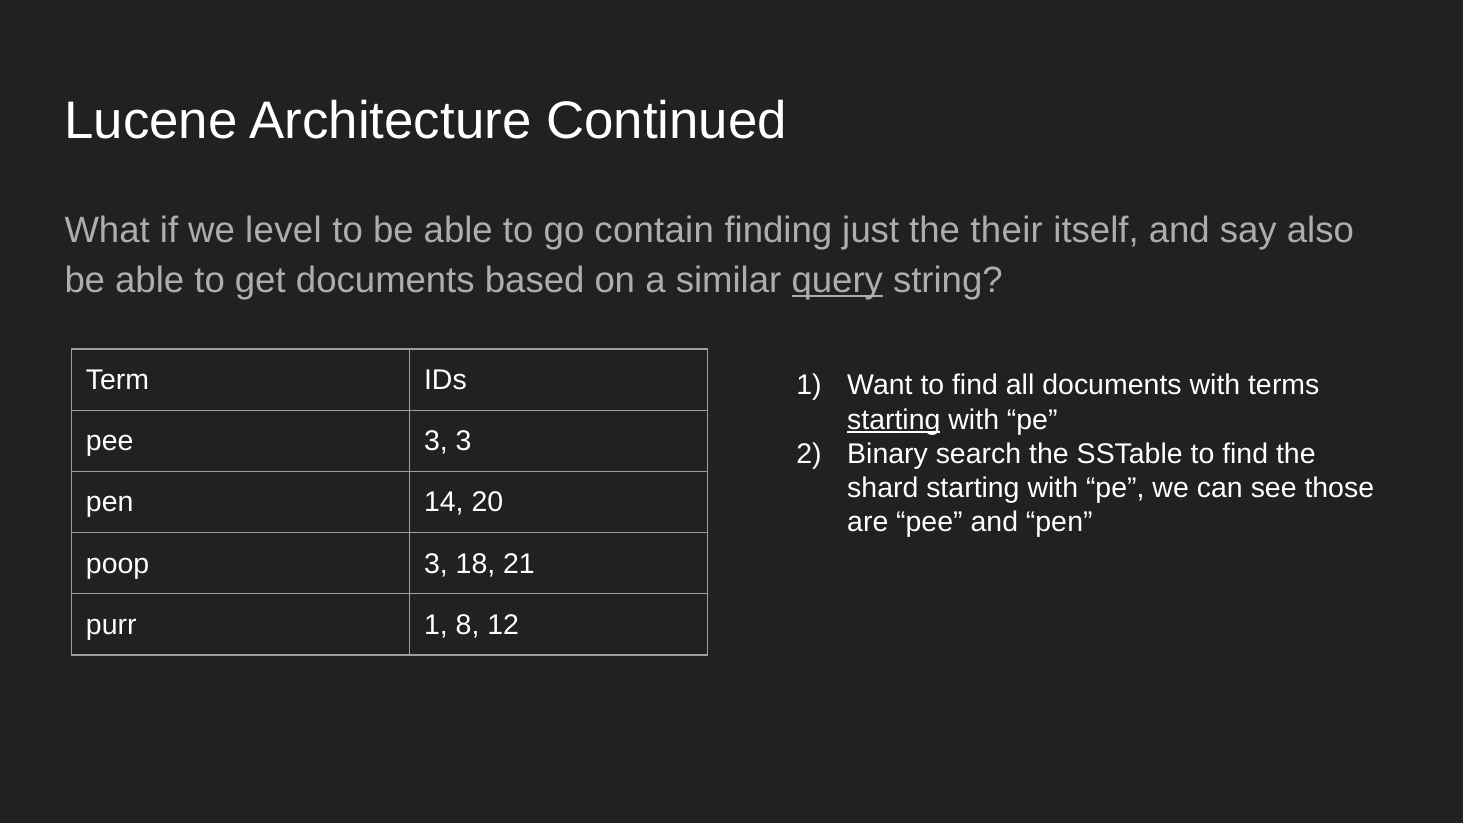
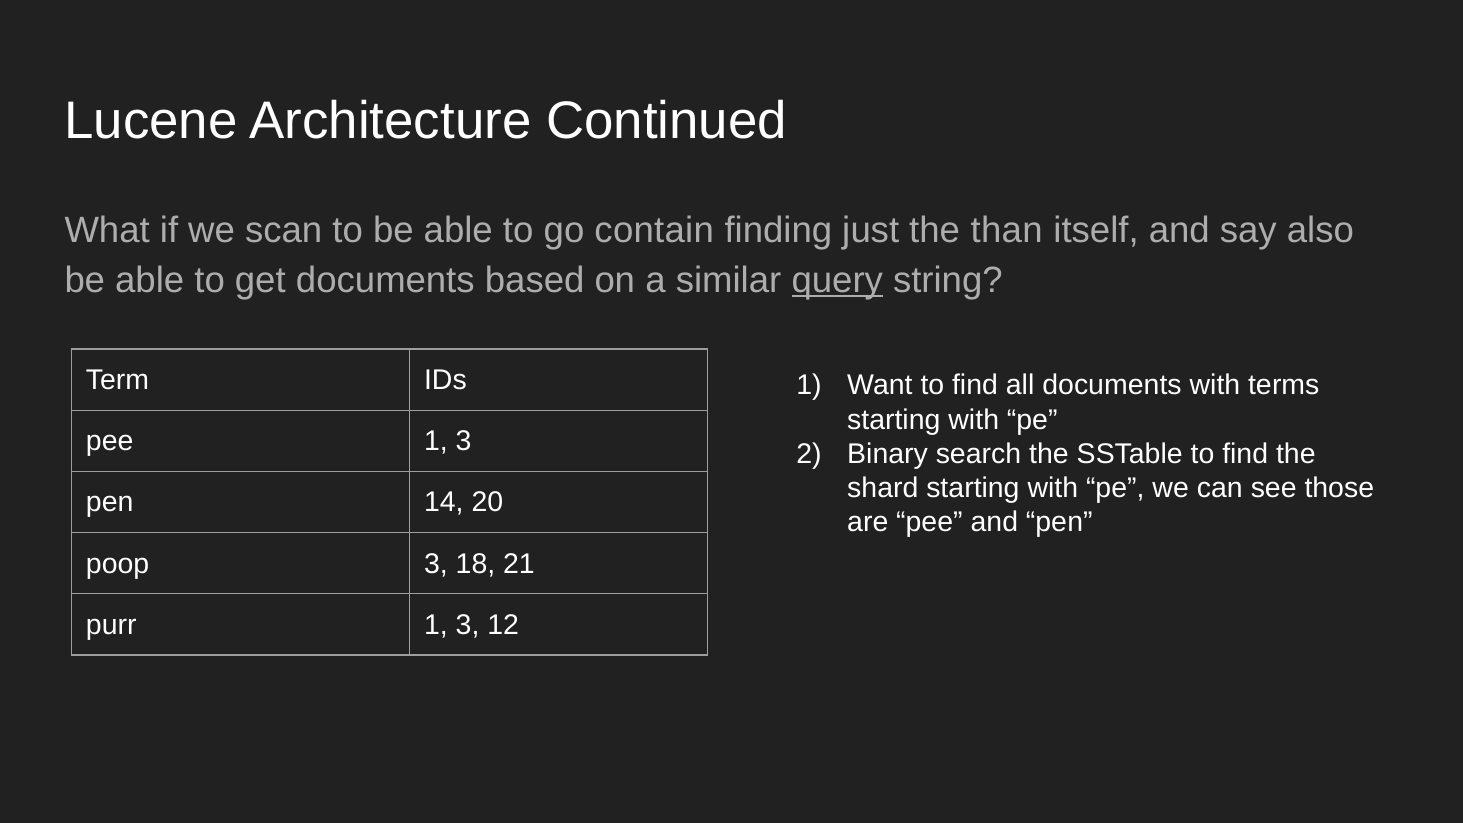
level: level -> scan
their: their -> than
starting at (894, 420) underline: present -> none
pee 3: 3 -> 1
purr 1 8: 8 -> 3
